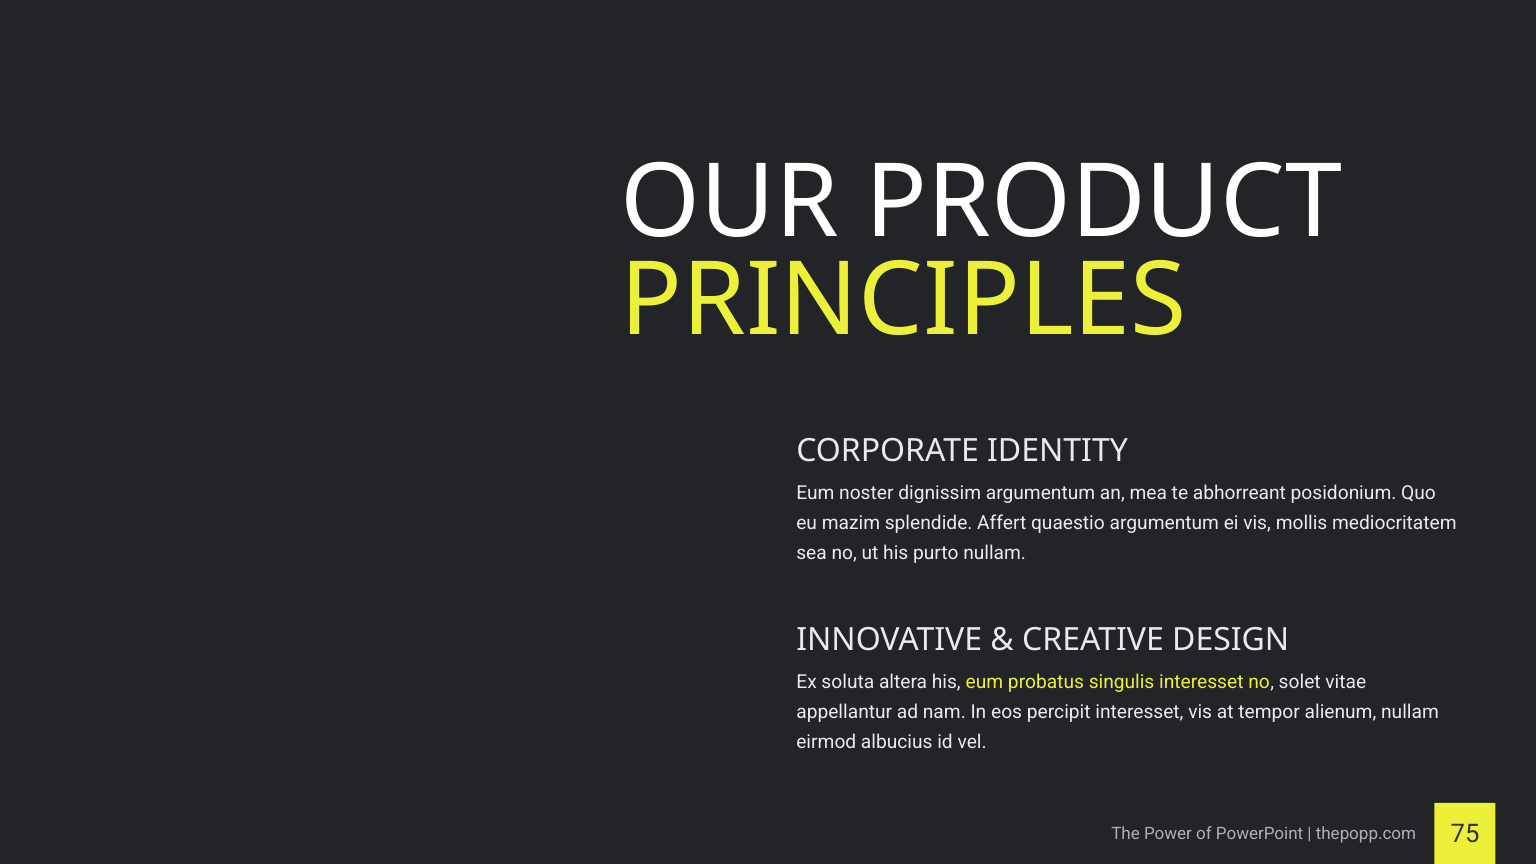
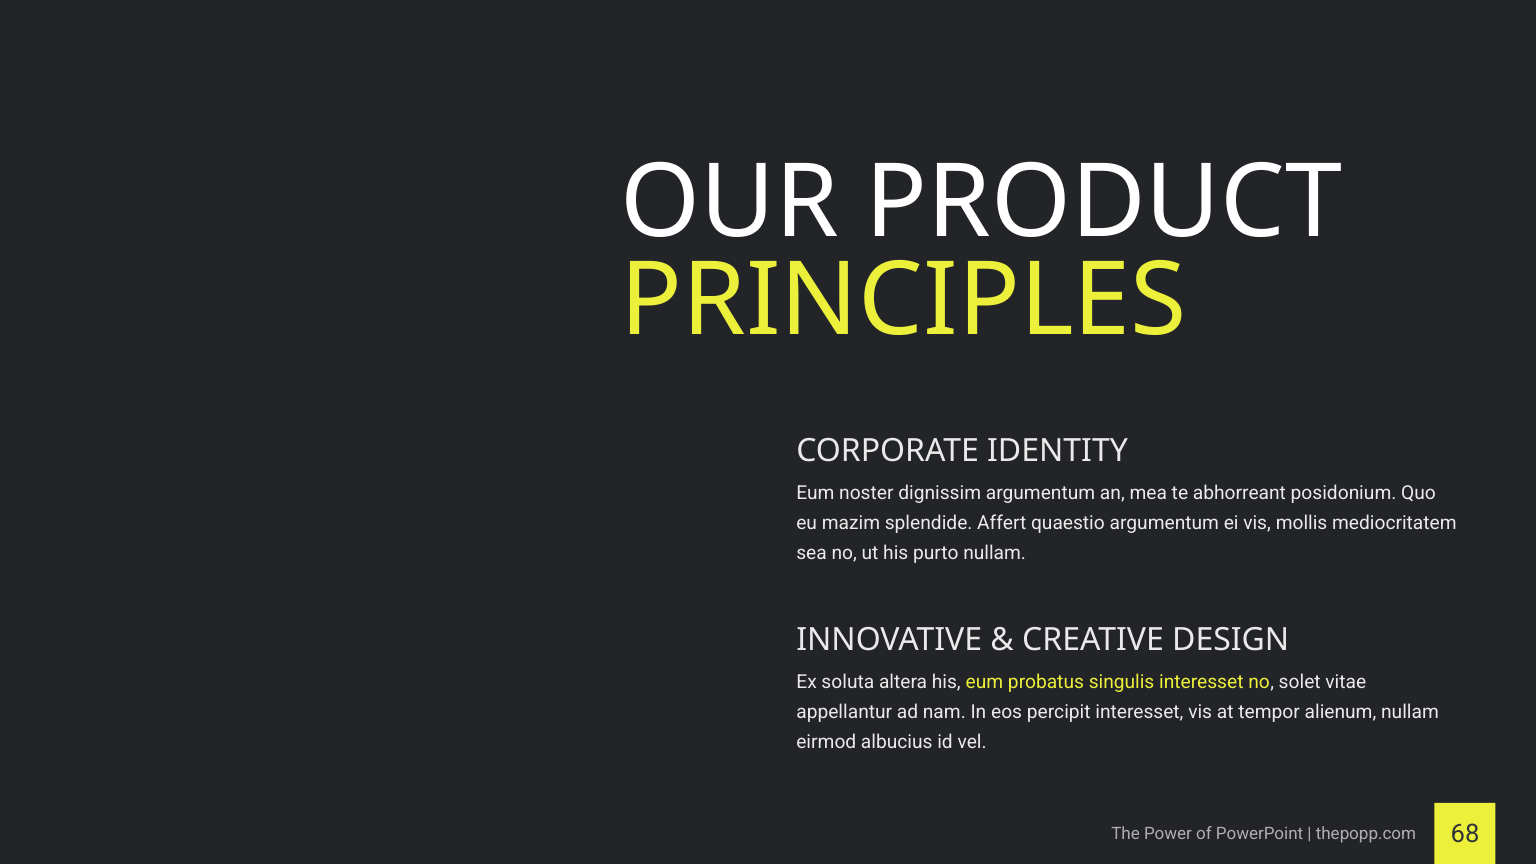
75: 75 -> 68
